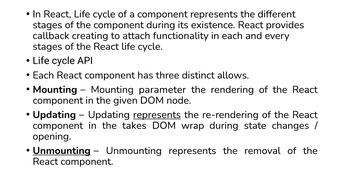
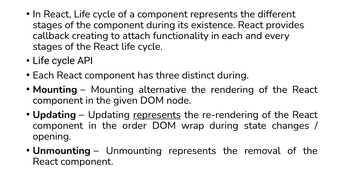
distinct allows: allows -> during
parameter: parameter -> alternative
takes: takes -> order
Unmounting at (62, 151) underline: present -> none
